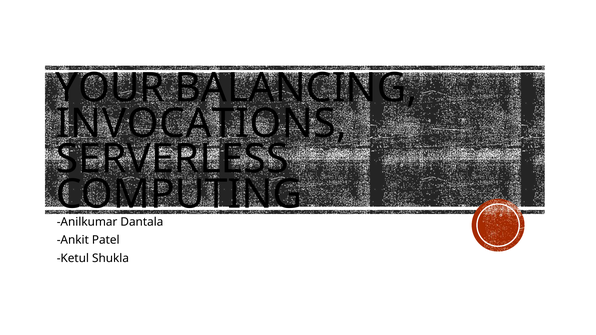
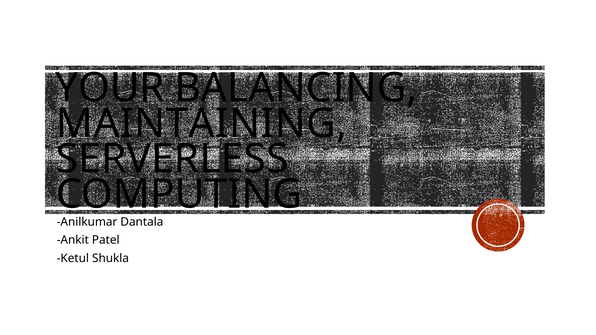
INVOCATIONS: INVOCATIONS -> MAINTAINING
